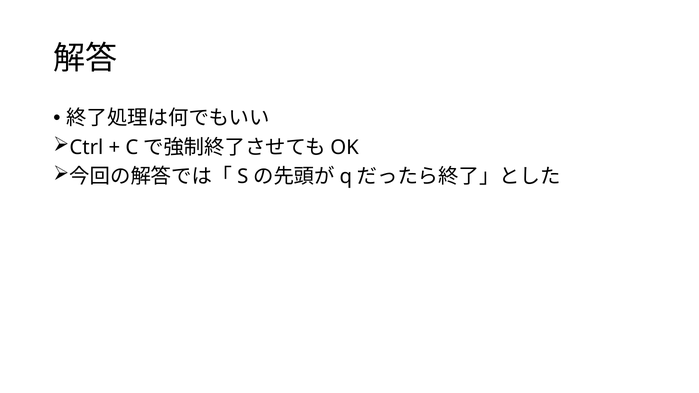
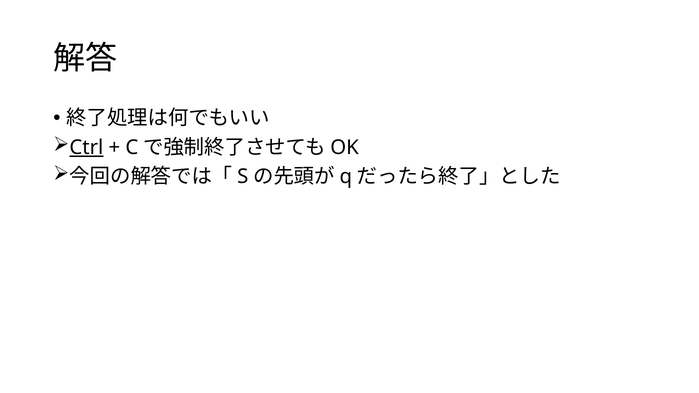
Ctrl underline: none -> present
